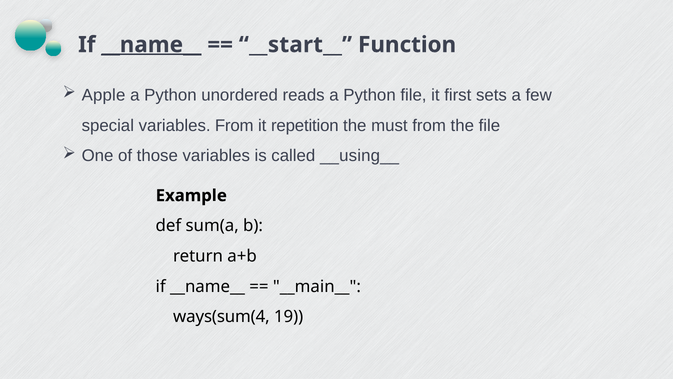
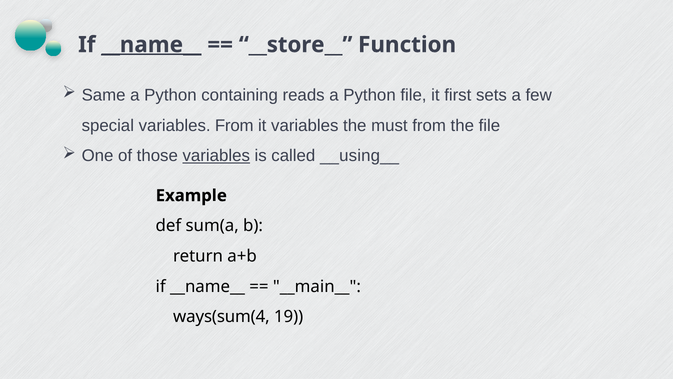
__start__: __start__ -> __store__
Apple: Apple -> Same
unordered: unordered -> containing
it repetition: repetition -> variables
variables at (216, 156) underline: none -> present
